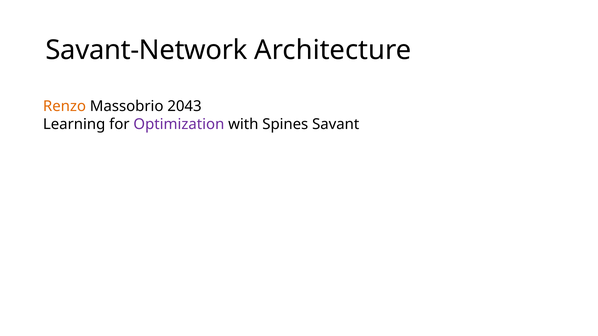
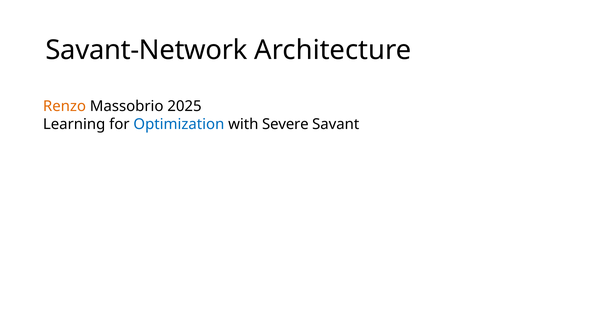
2043: 2043 -> 2025
Optimization colour: purple -> blue
Spines: Spines -> Severe
